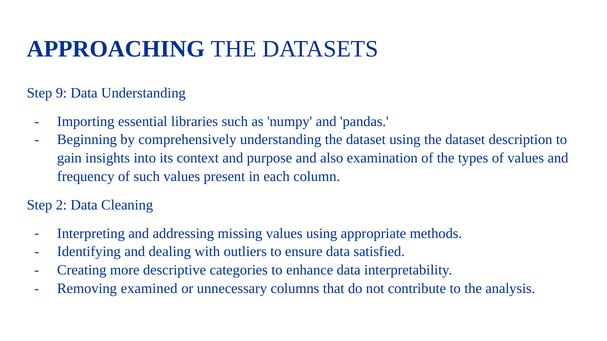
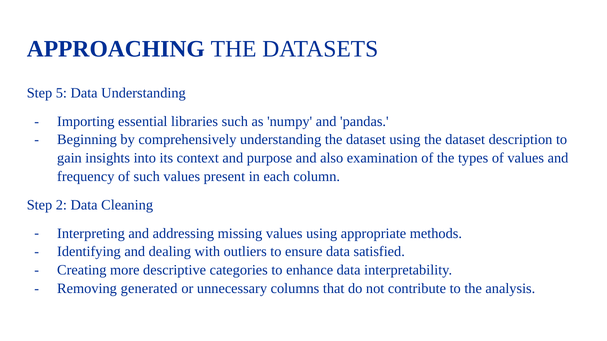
9: 9 -> 5
examined: examined -> generated
